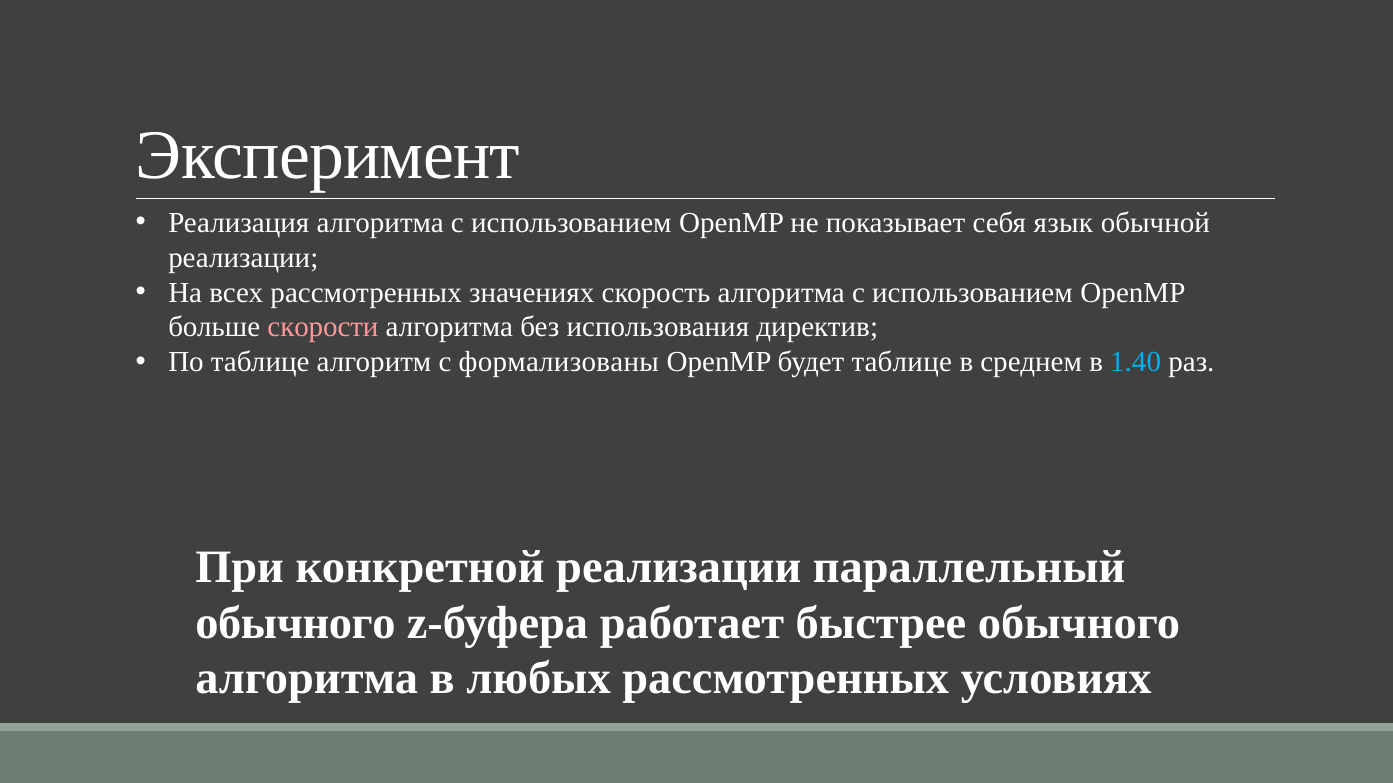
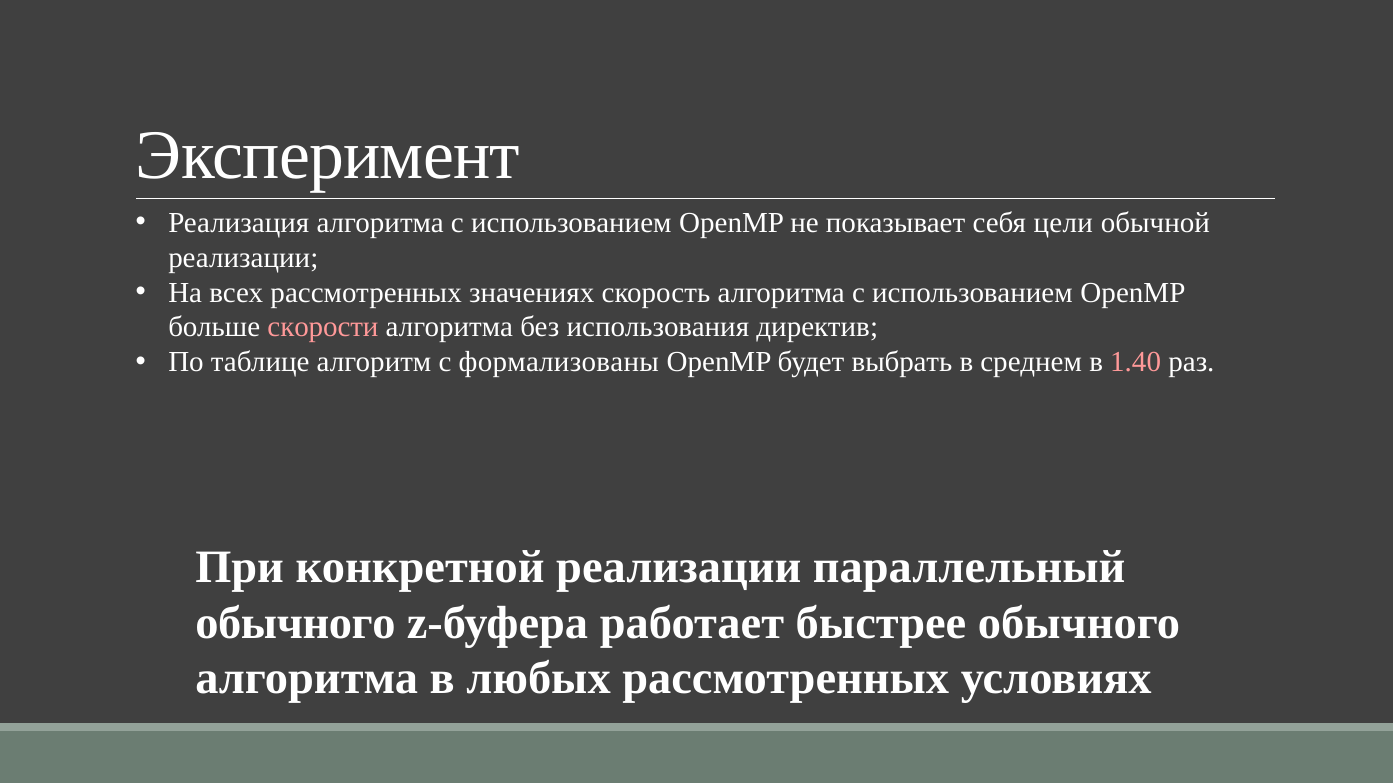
язык: язык -> цели
будет таблице: таблице -> выбрать
1.40 colour: light blue -> pink
